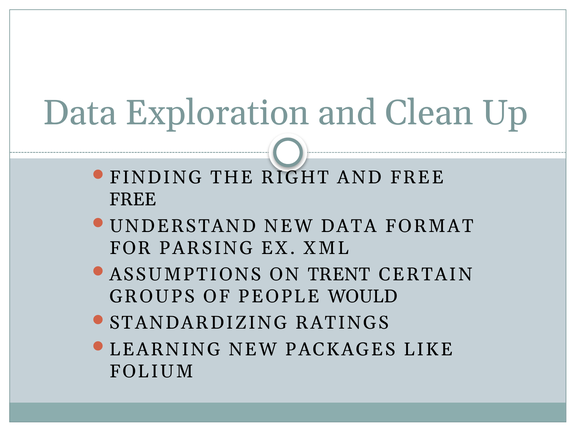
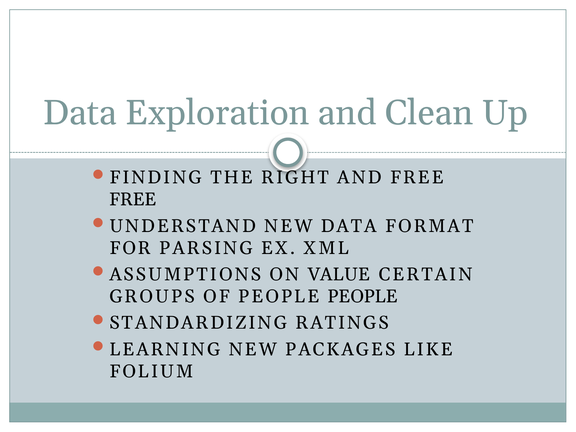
TRENT: TRENT -> VALUE
PEOPLE WOULD: WOULD -> PEOPLE
